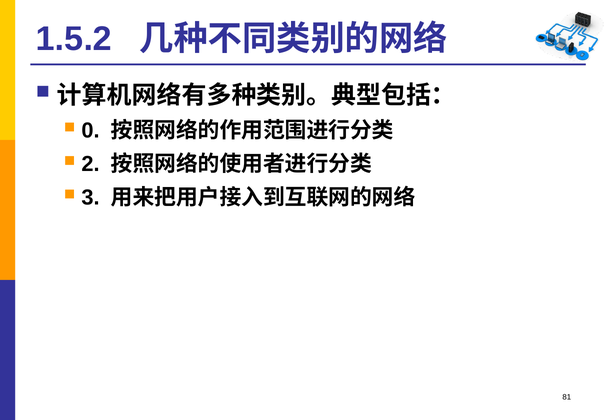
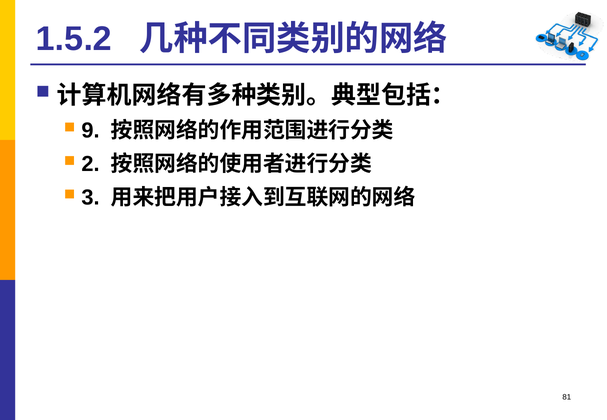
0: 0 -> 9
